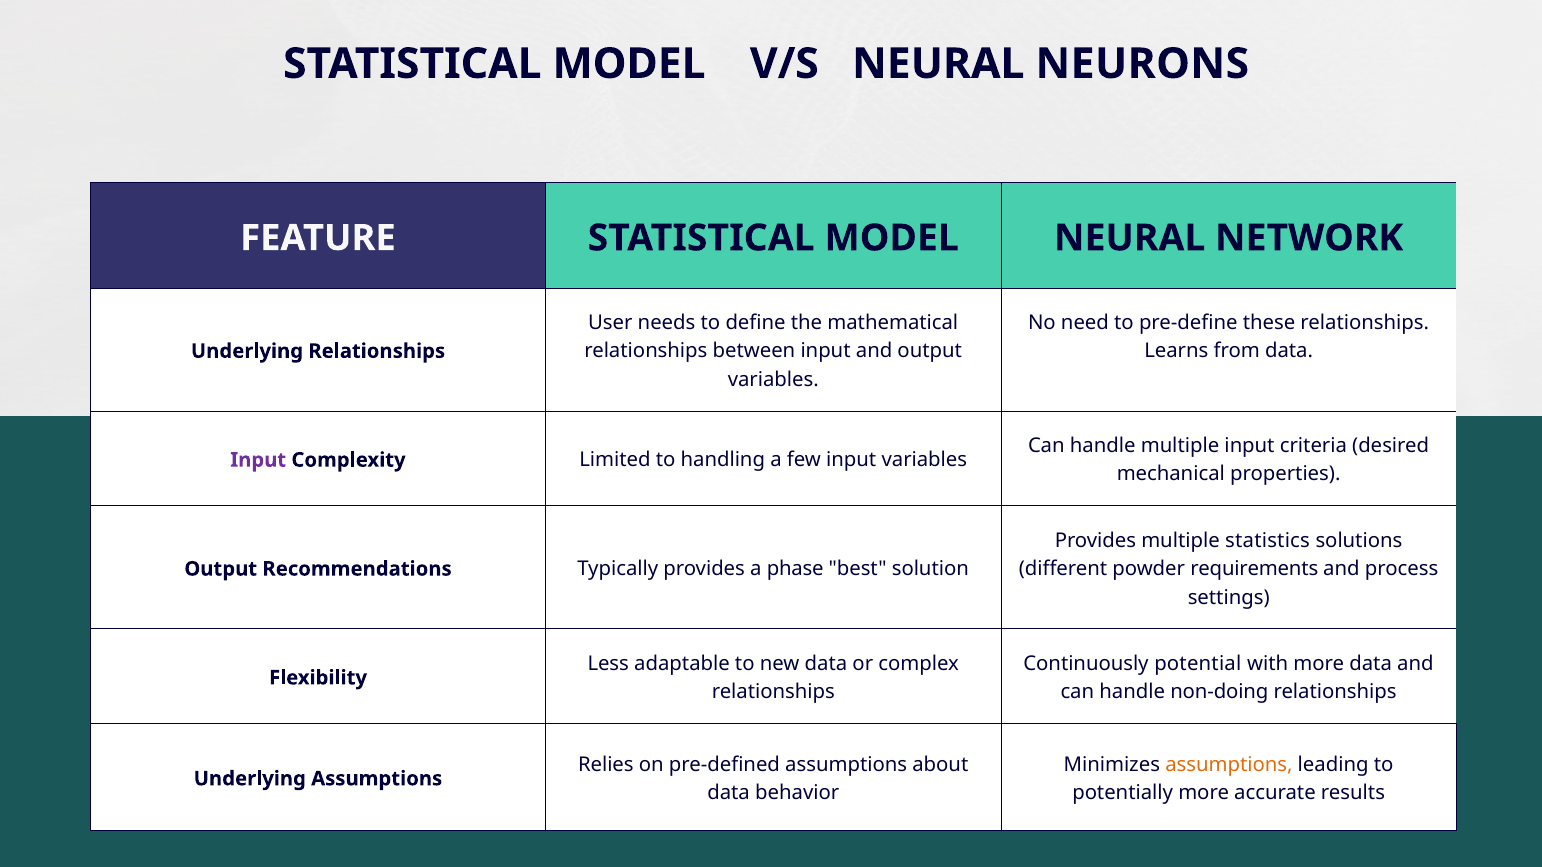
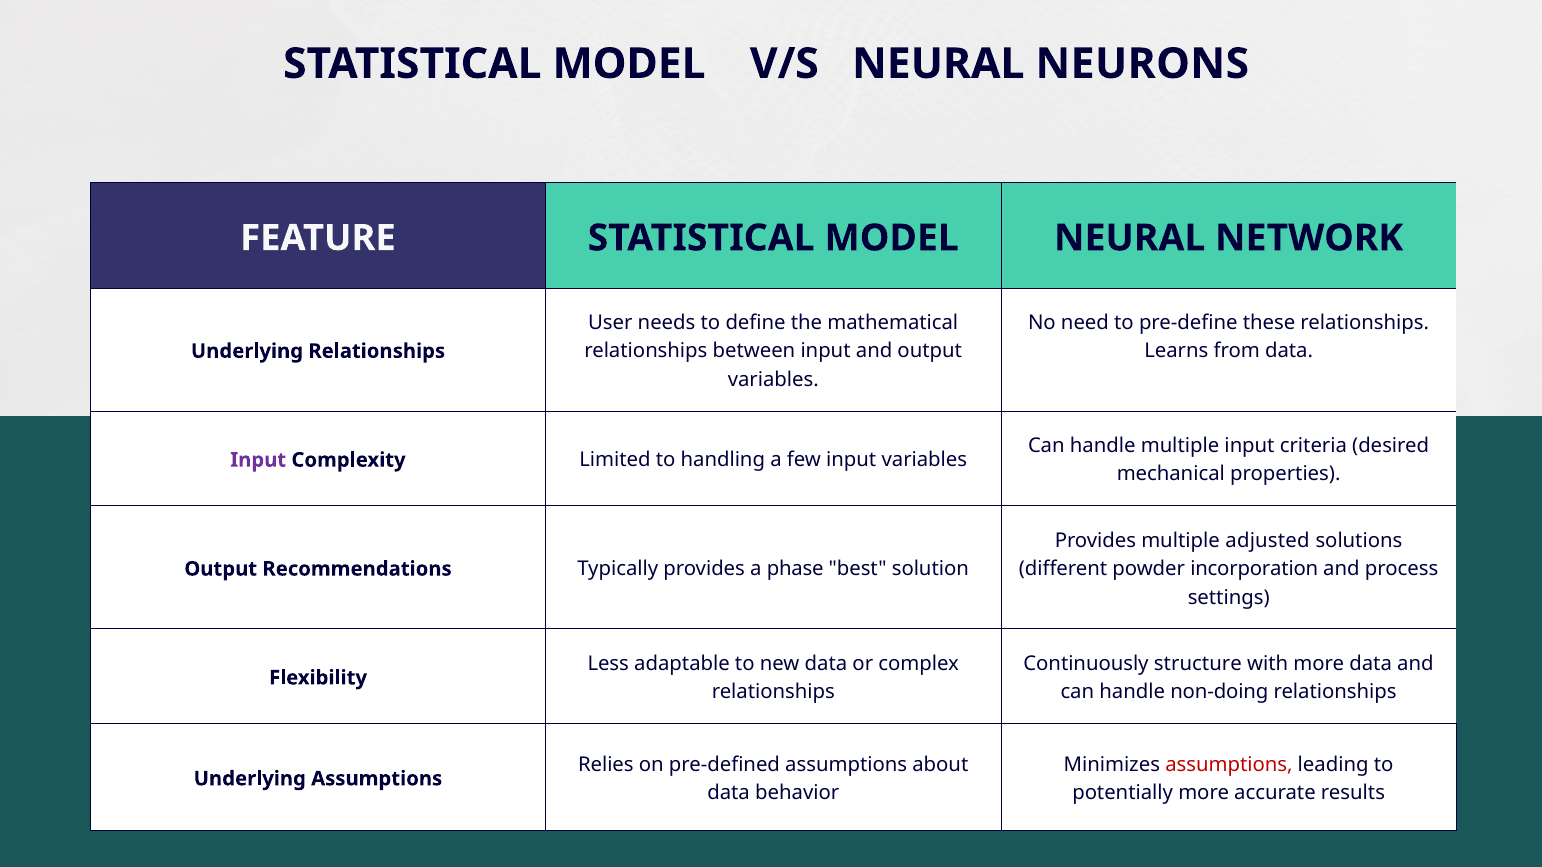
statistics: statistics -> adjusted
requirements: requirements -> incorporation
potential: potential -> structure
assumptions at (1229, 765) colour: orange -> red
